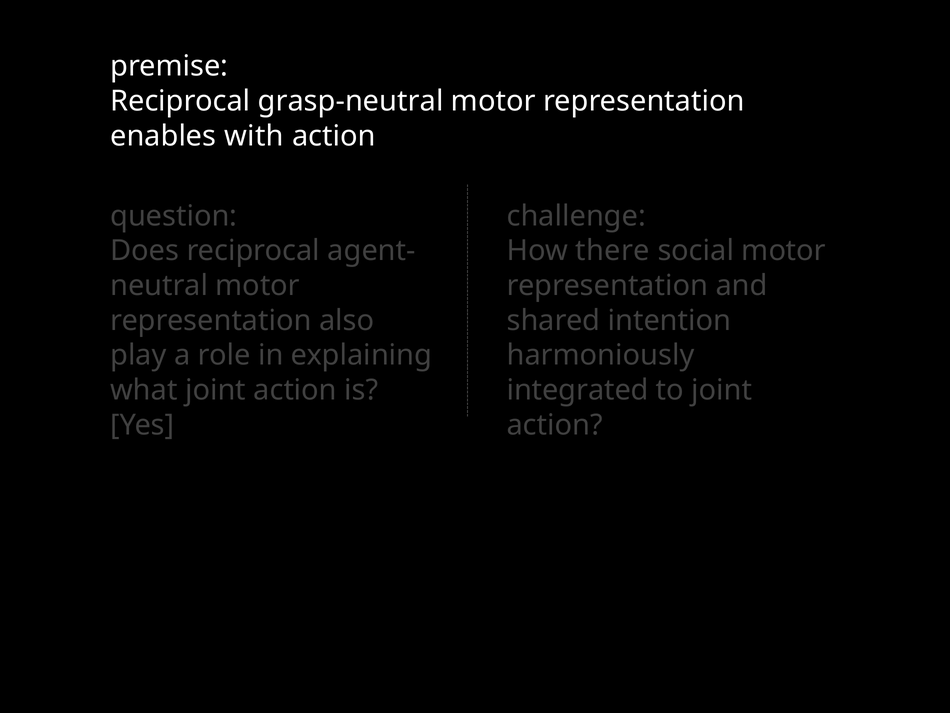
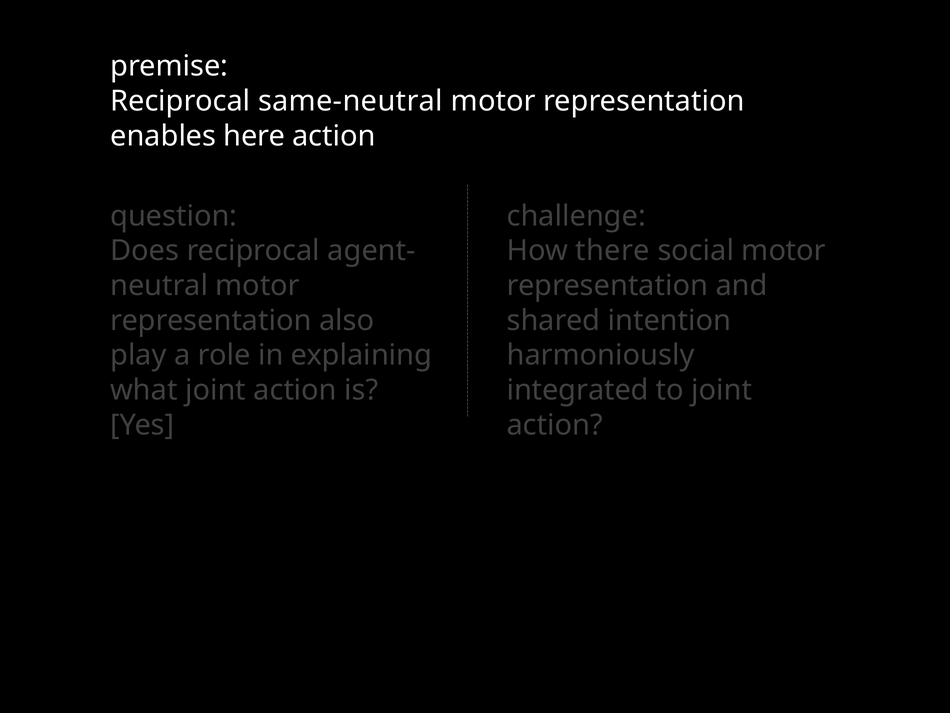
grasp-neutral: grasp-neutral -> same-neutral
with: with -> here
